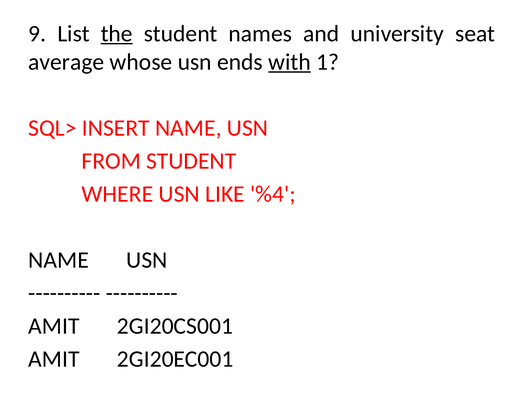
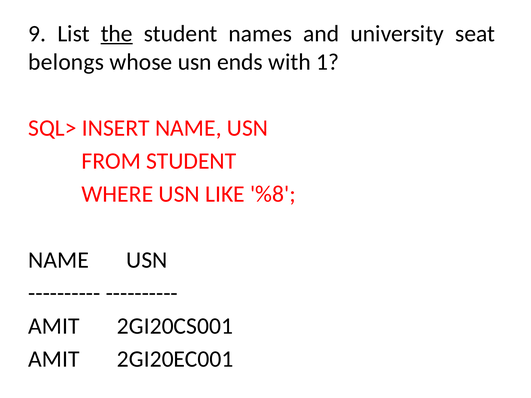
average: average -> belongs
with underline: present -> none
%4: %4 -> %8
